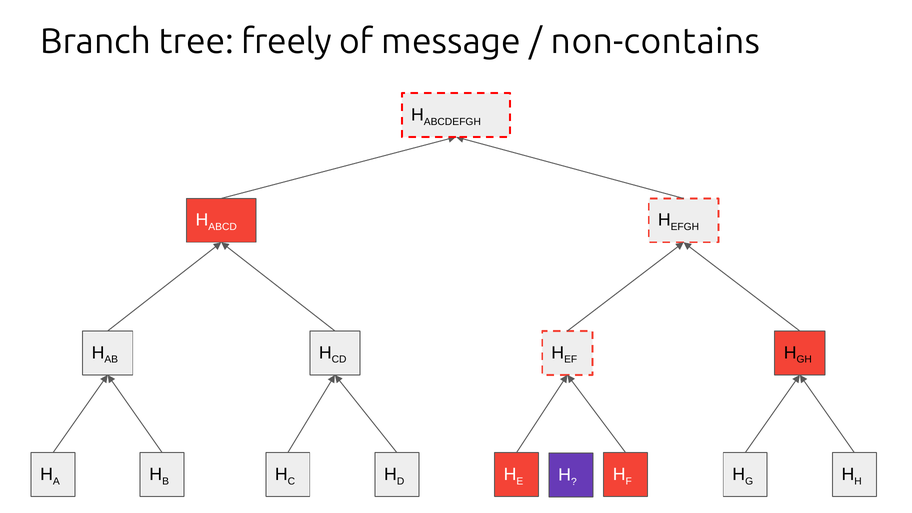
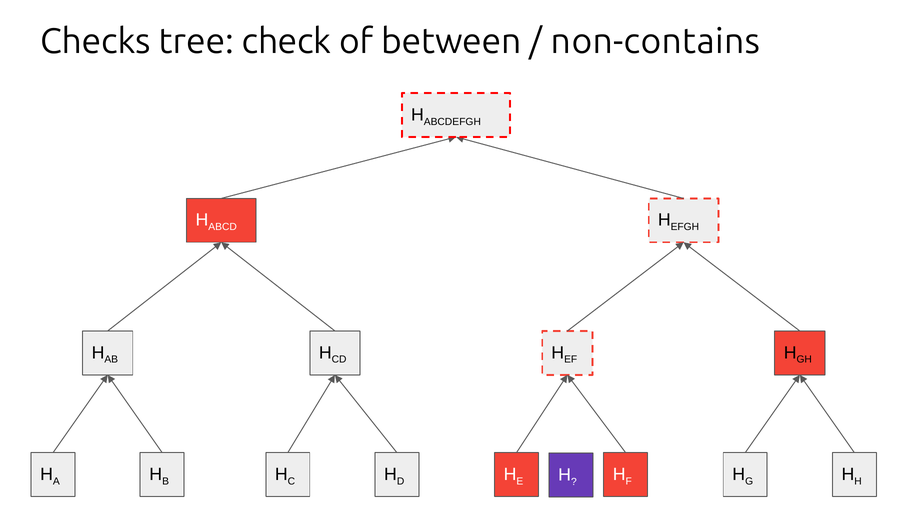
Branch: Branch -> Checks
freely: freely -> check
message: message -> between
